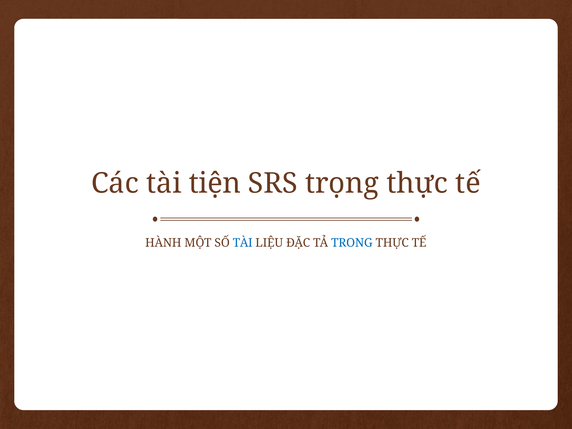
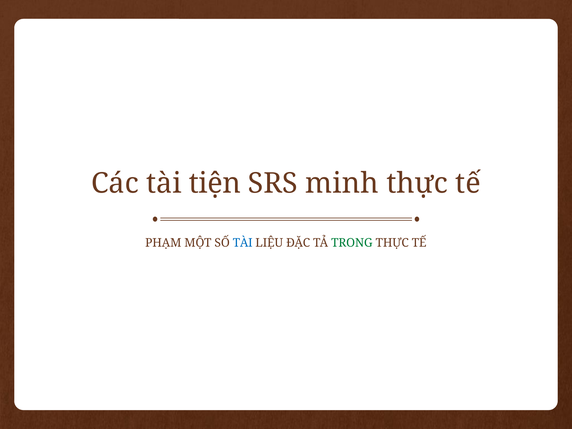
trọng: trọng -> minh
HÀNH: HÀNH -> PHẠM
TRONG colour: blue -> green
